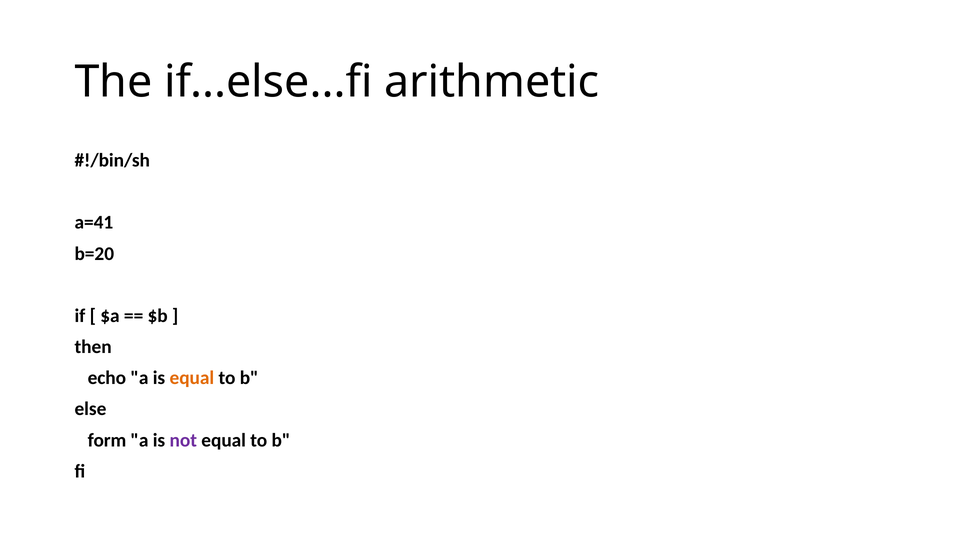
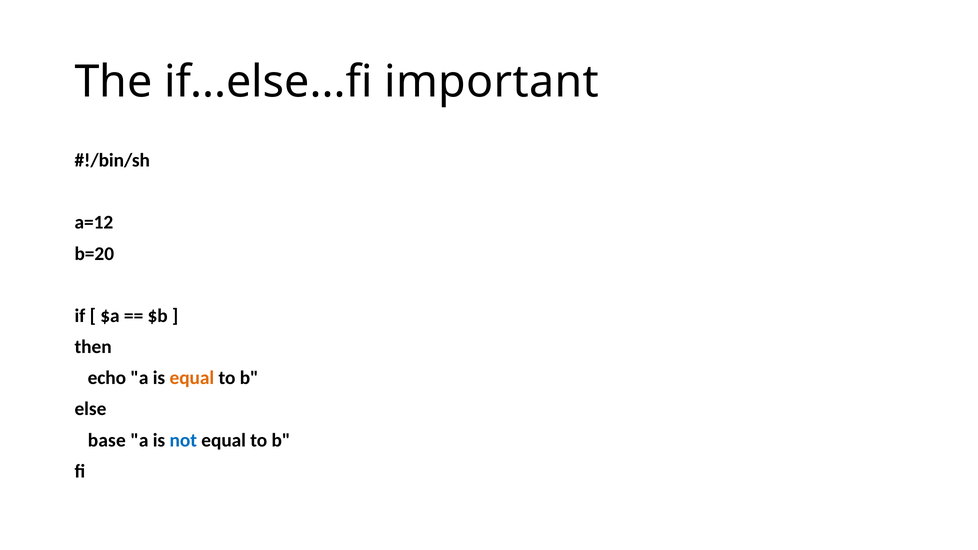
arithmetic: arithmetic -> important
a=41: a=41 -> a=12
form: form -> base
not colour: purple -> blue
